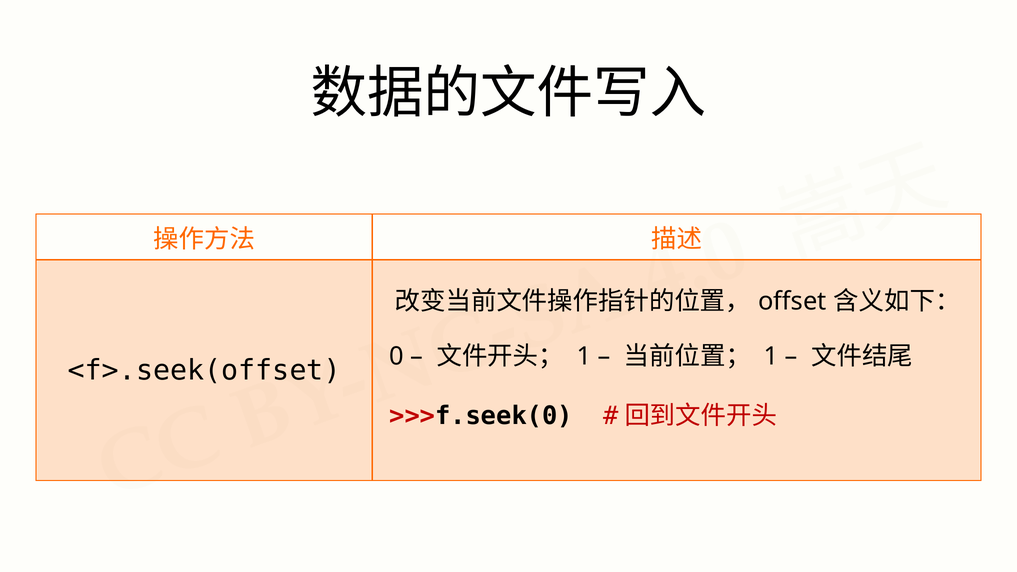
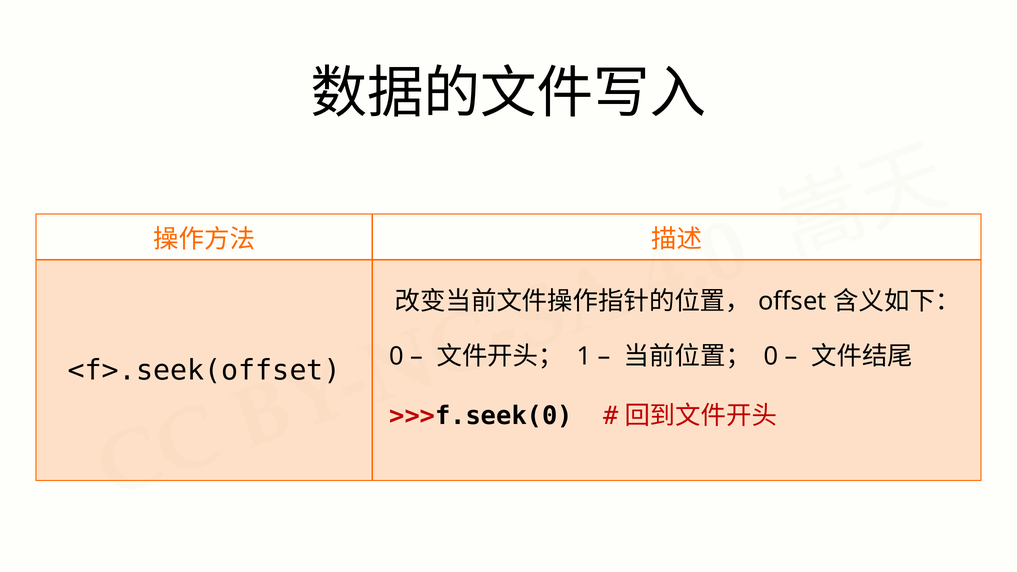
1 at (771, 357): 1 -> 0
